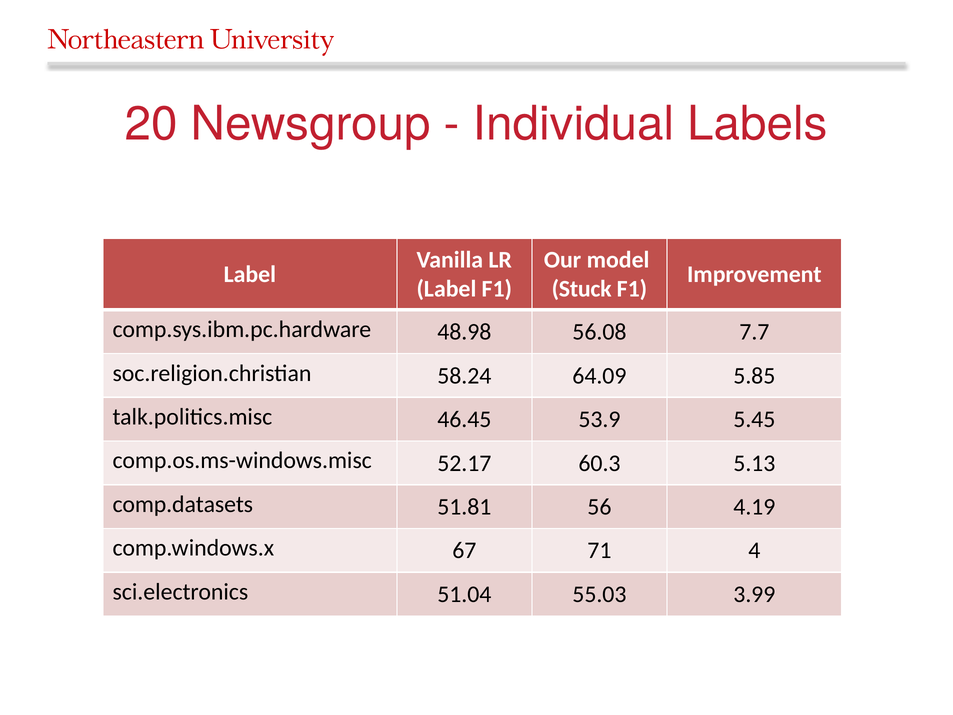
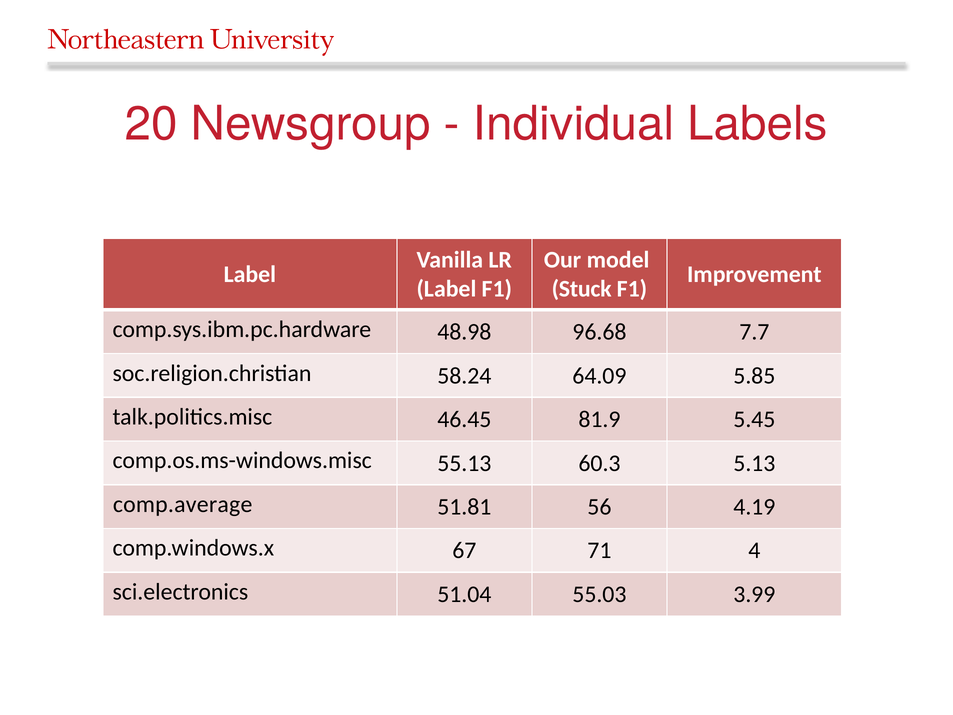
56.08: 56.08 -> 96.68
53.9: 53.9 -> 81.9
52.17: 52.17 -> 55.13
comp.datasets: comp.datasets -> comp.average
